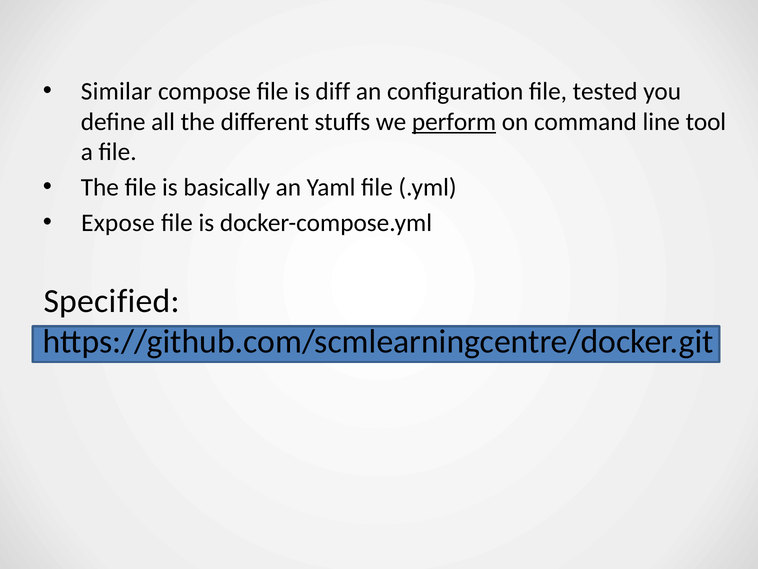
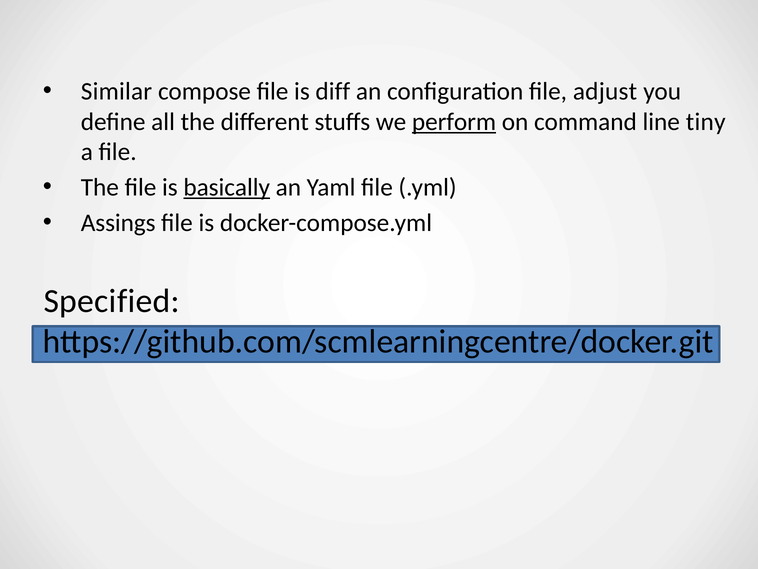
tested: tested -> adjust
tool: tool -> tiny
basically underline: none -> present
Expose: Expose -> Assings
